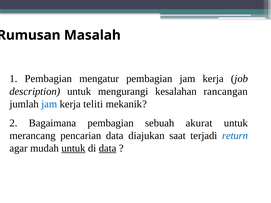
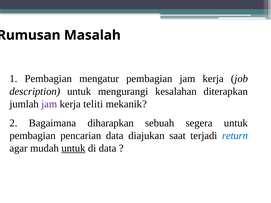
rancangan: rancangan -> diterapkan
jam at (49, 104) colour: blue -> purple
Bagaimana pembagian: pembagian -> diharapkan
akurat: akurat -> segera
merancang at (33, 136): merancang -> pembagian
data at (108, 148) underline: present -> none
